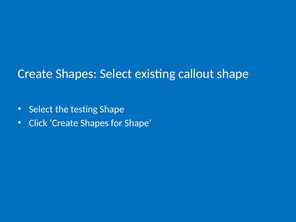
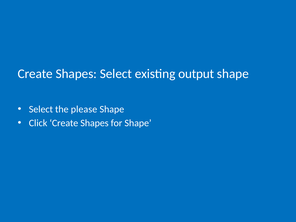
callout: callout -> output
testing: testing -> please
